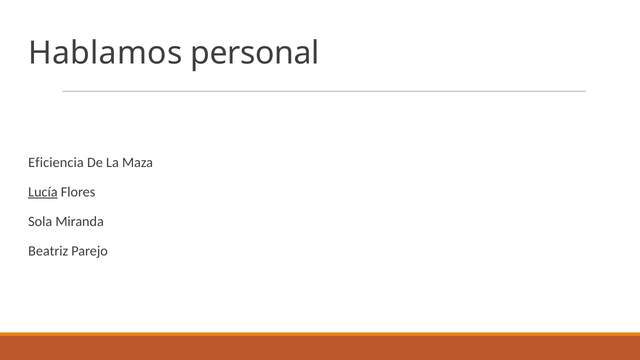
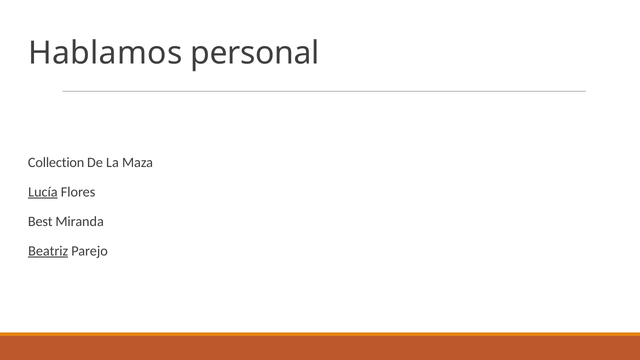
Eficiencia: Eficiencia -> Collection
Sola: Sola -> Best
Beatriz underline: none -> present
